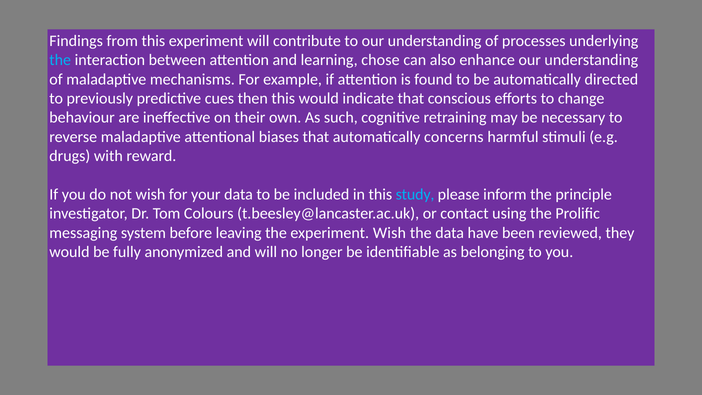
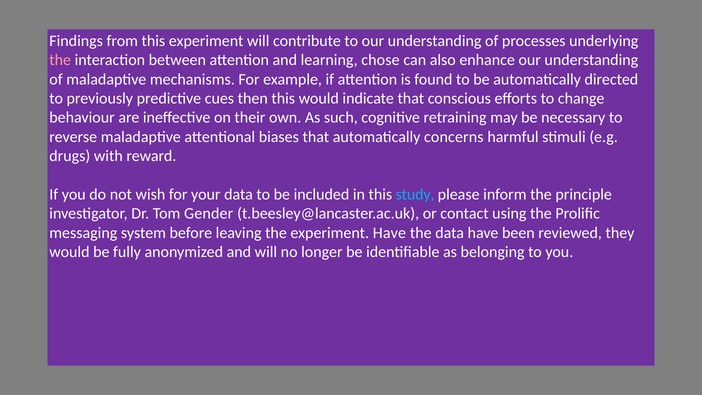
the at (60, 60) colour: light blue -> pink
Colours: Colours -> Gender
experiment Wish: Wish -> Have
